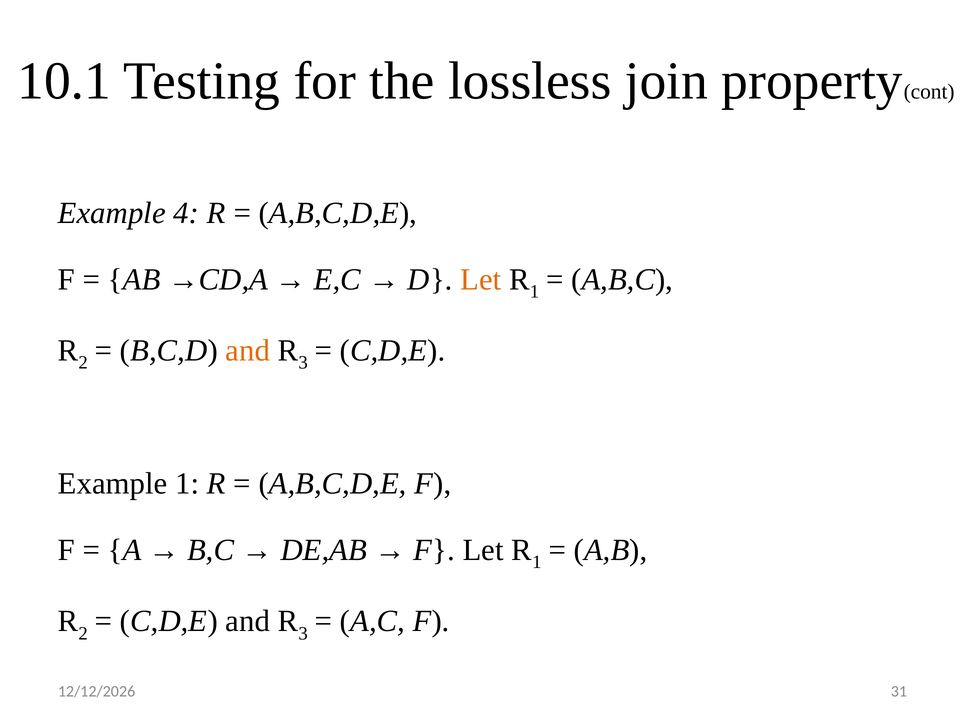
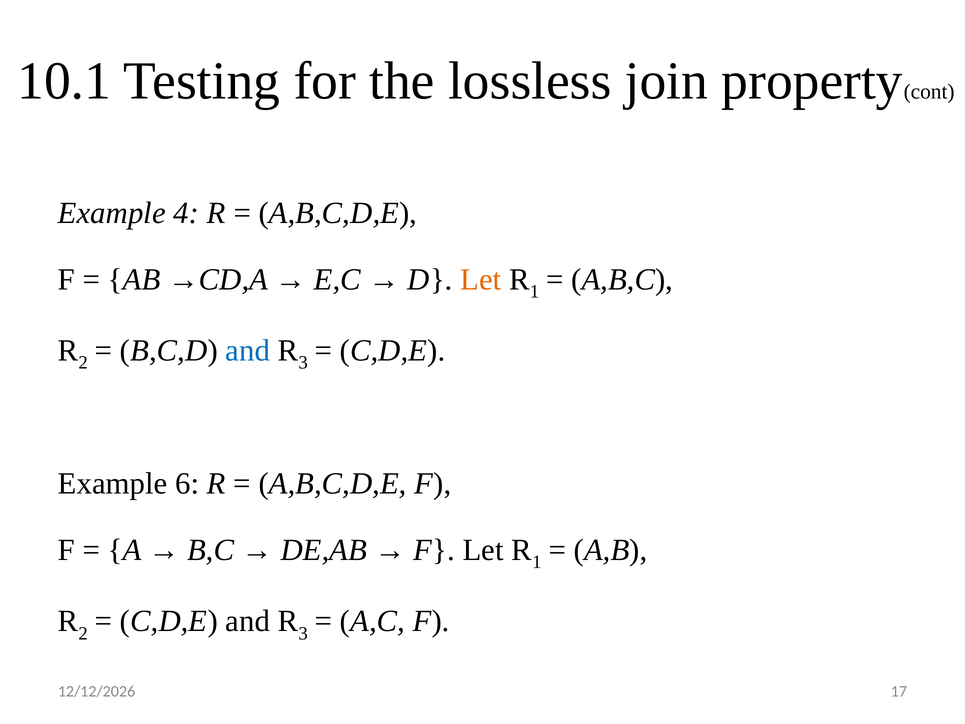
and at (248, 351) colour: orange -> blue
Example 1: 1 -> 6
31: 31 -> 17
